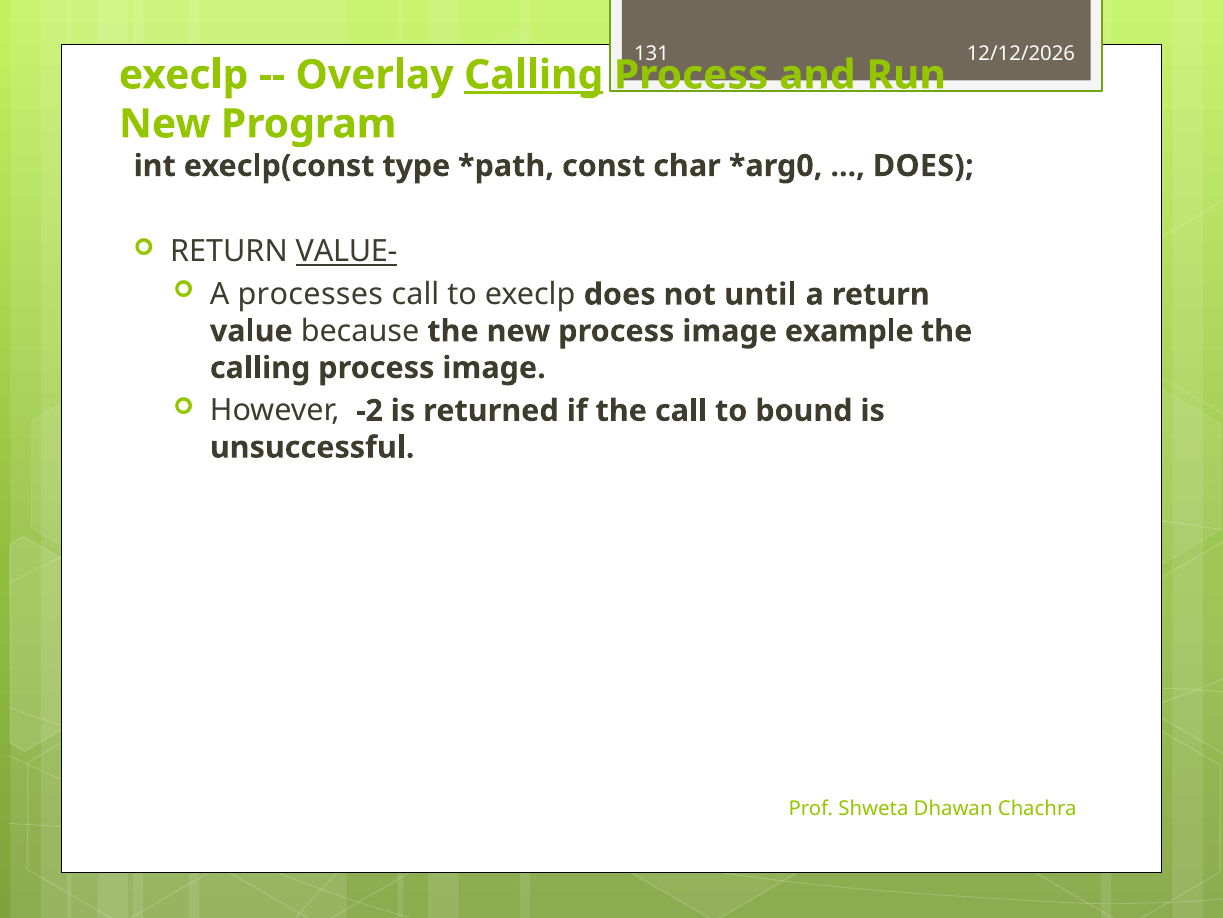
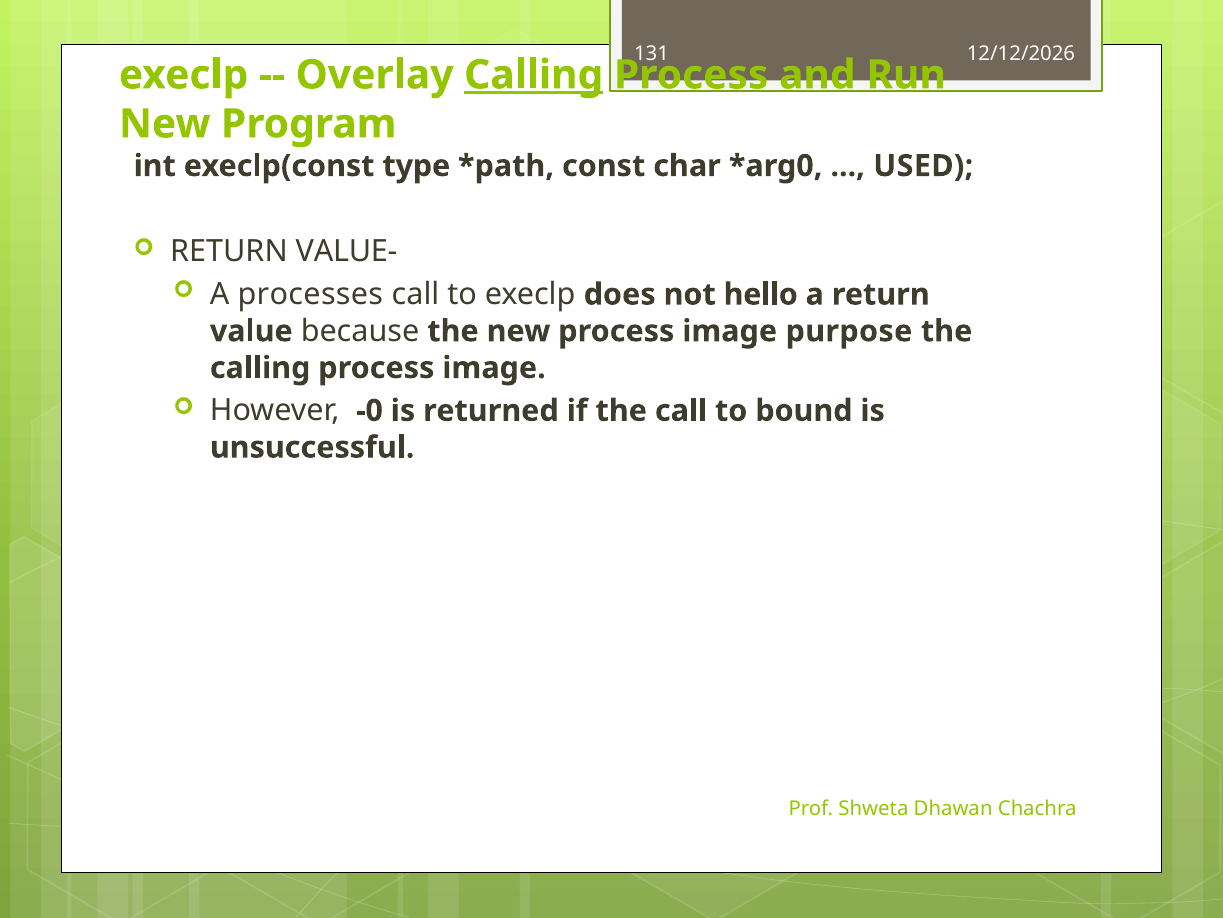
DOES at (923, 166): DOES -> USED
VALUE- underline: present -> none
until: until -> hello
example: example -> purpose
-2: -2 -> -0
